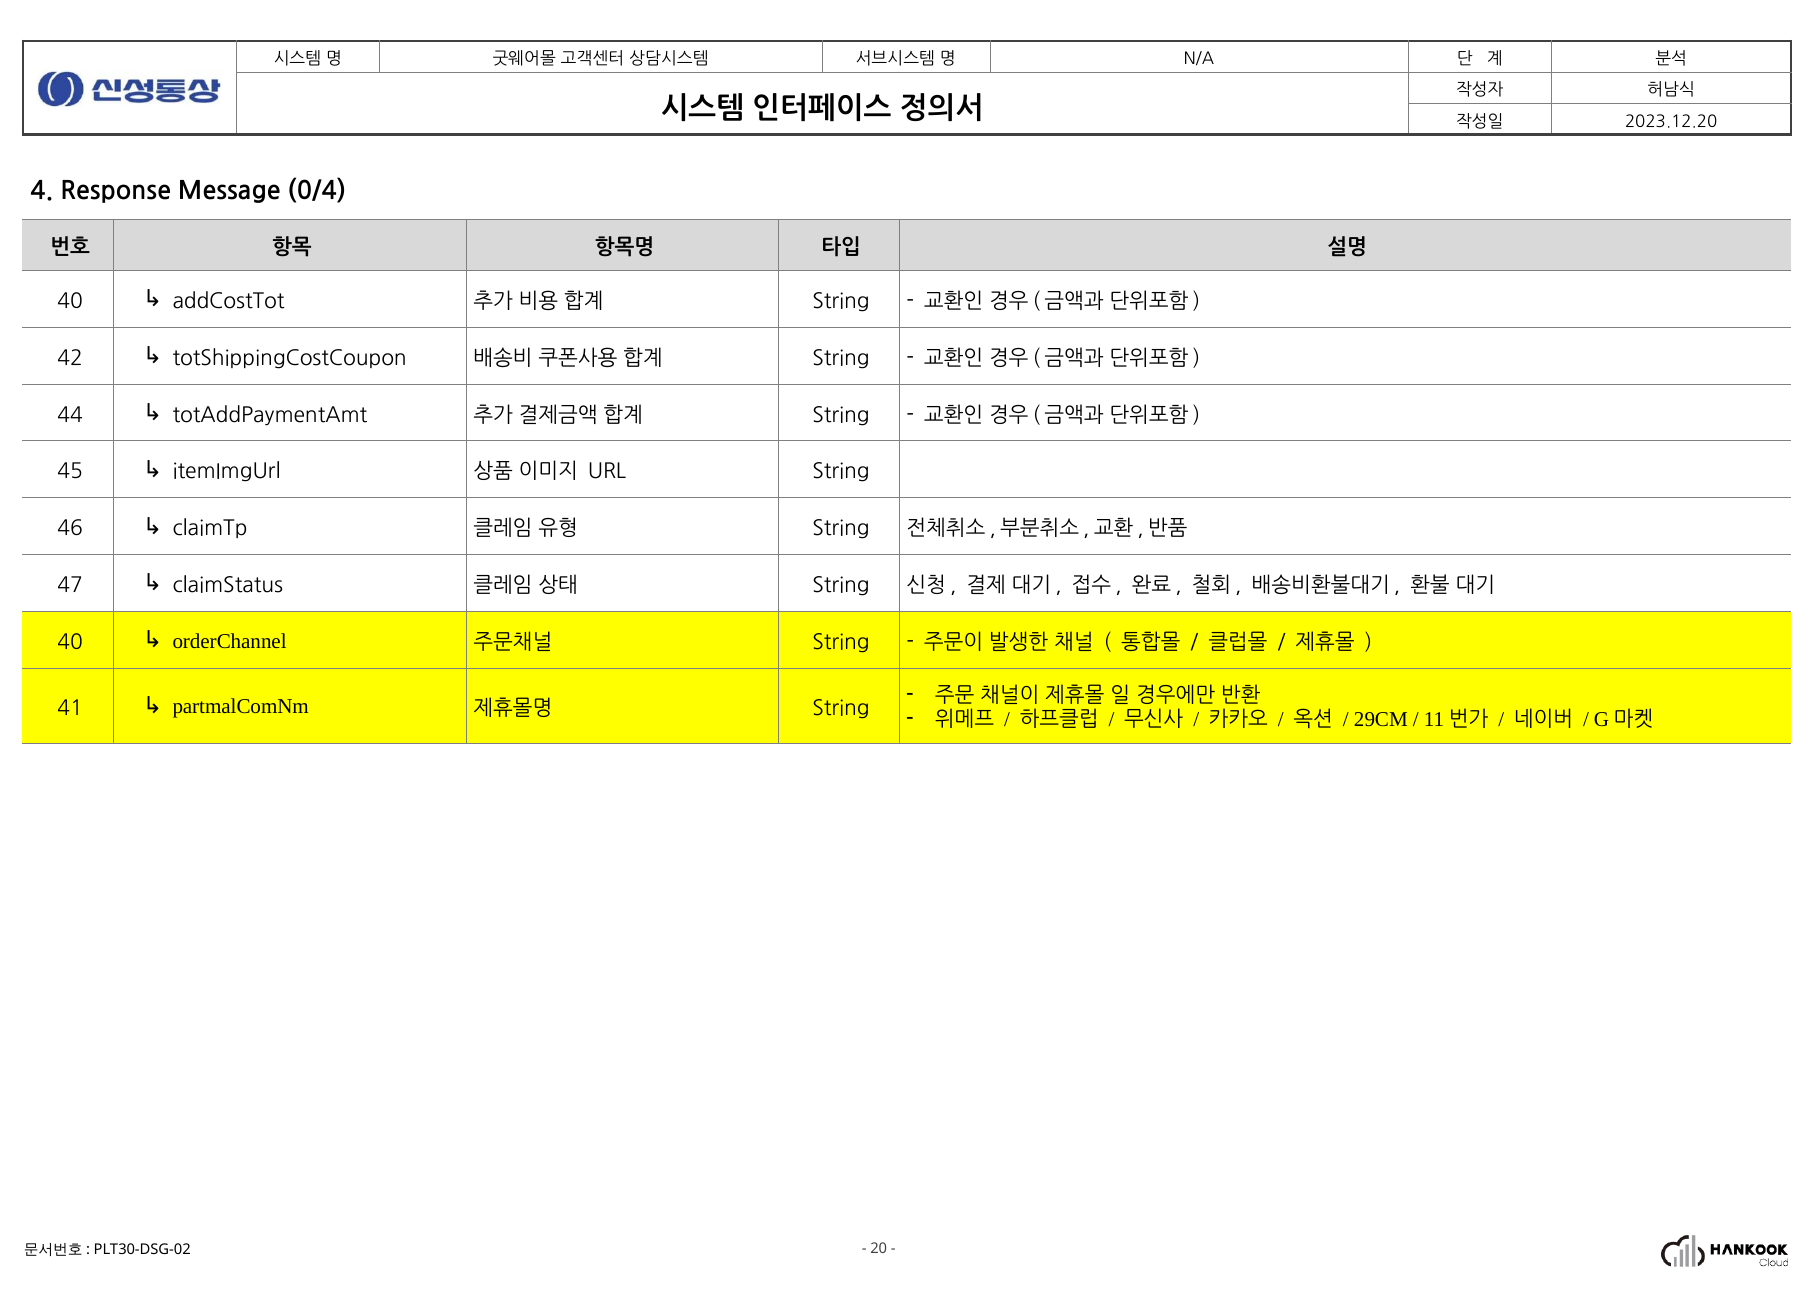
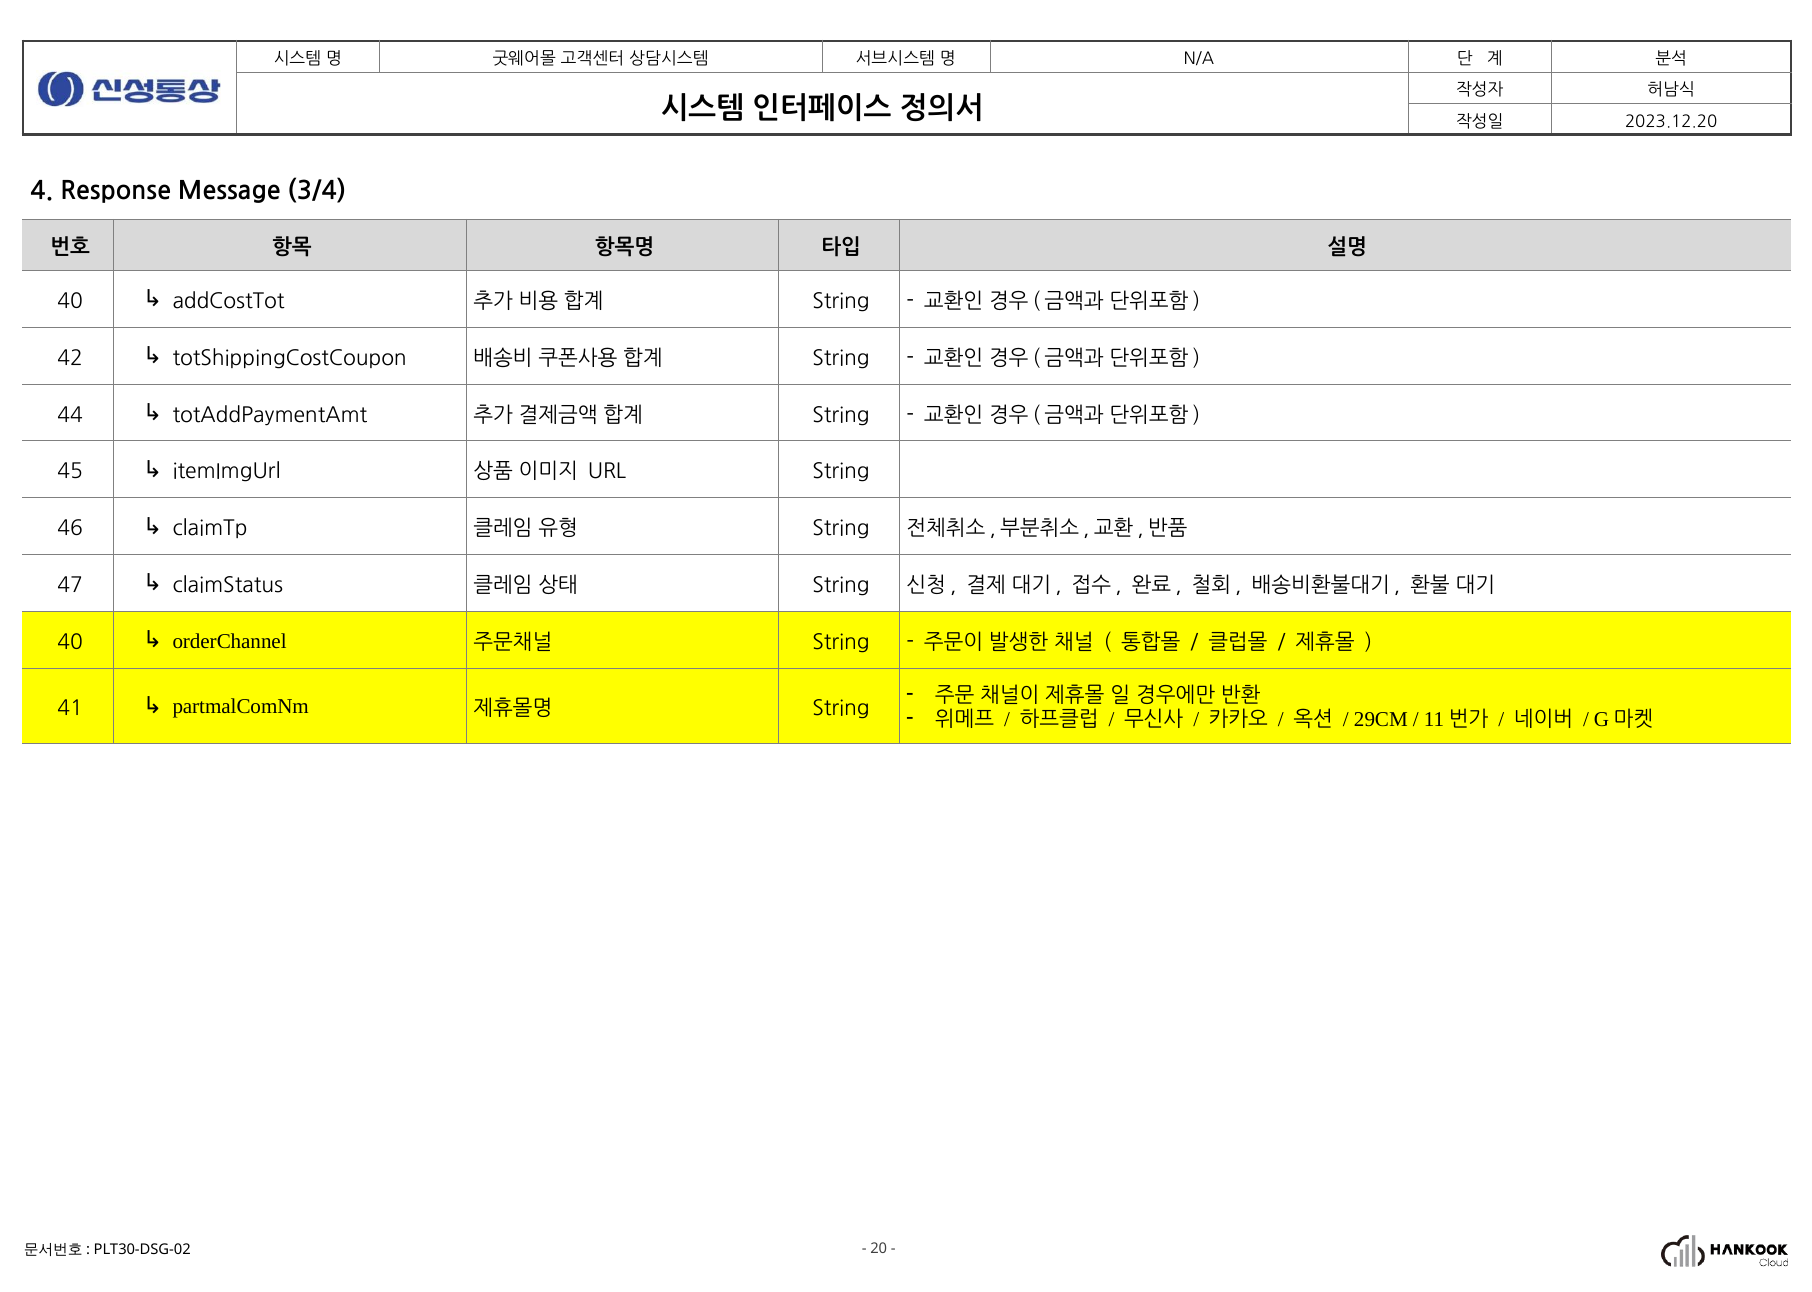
0/4: 0/4 -> 3/4
